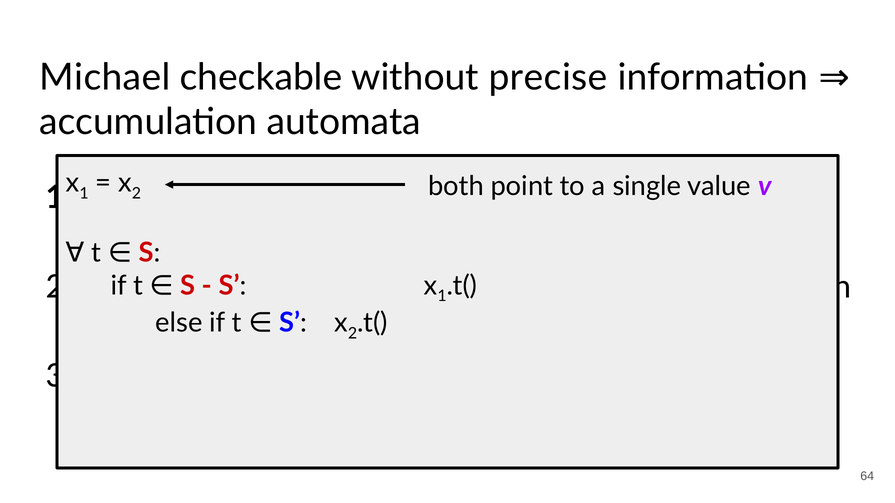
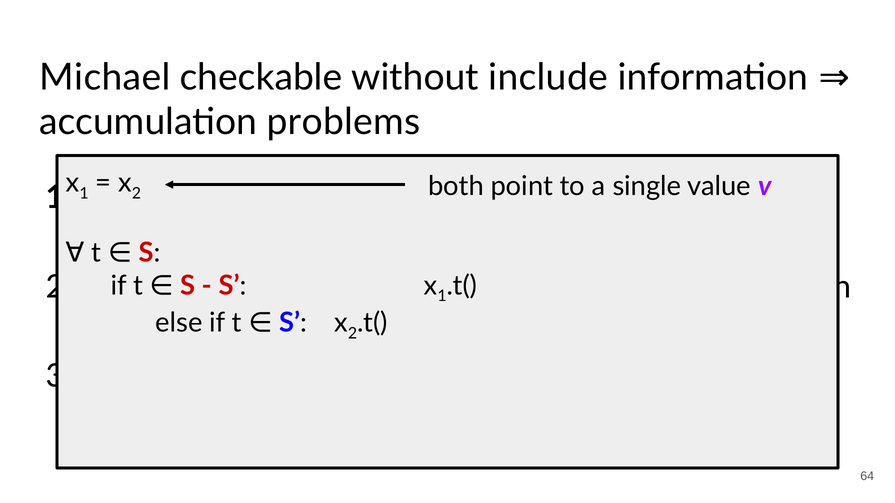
precise: precise -> include
automata: automata -> problems
